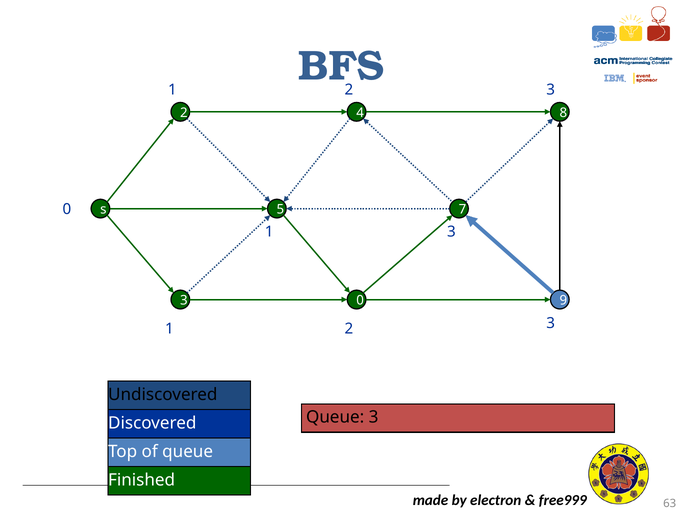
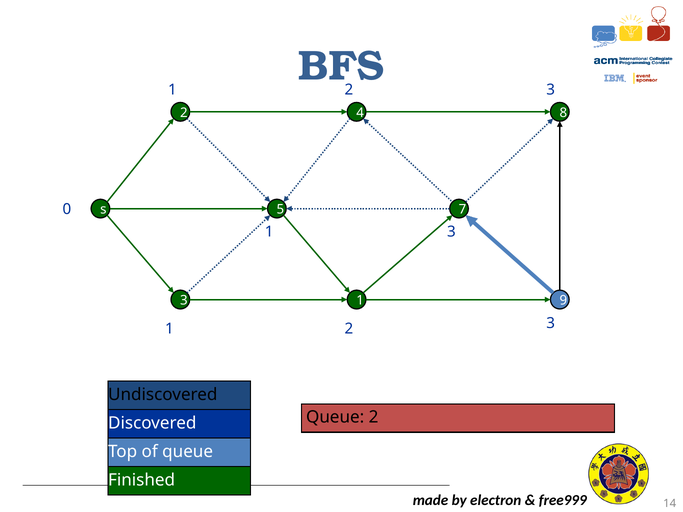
3 0: 0 -> 1
Queue 3: 3 -> 2
63: 63 -> 14
